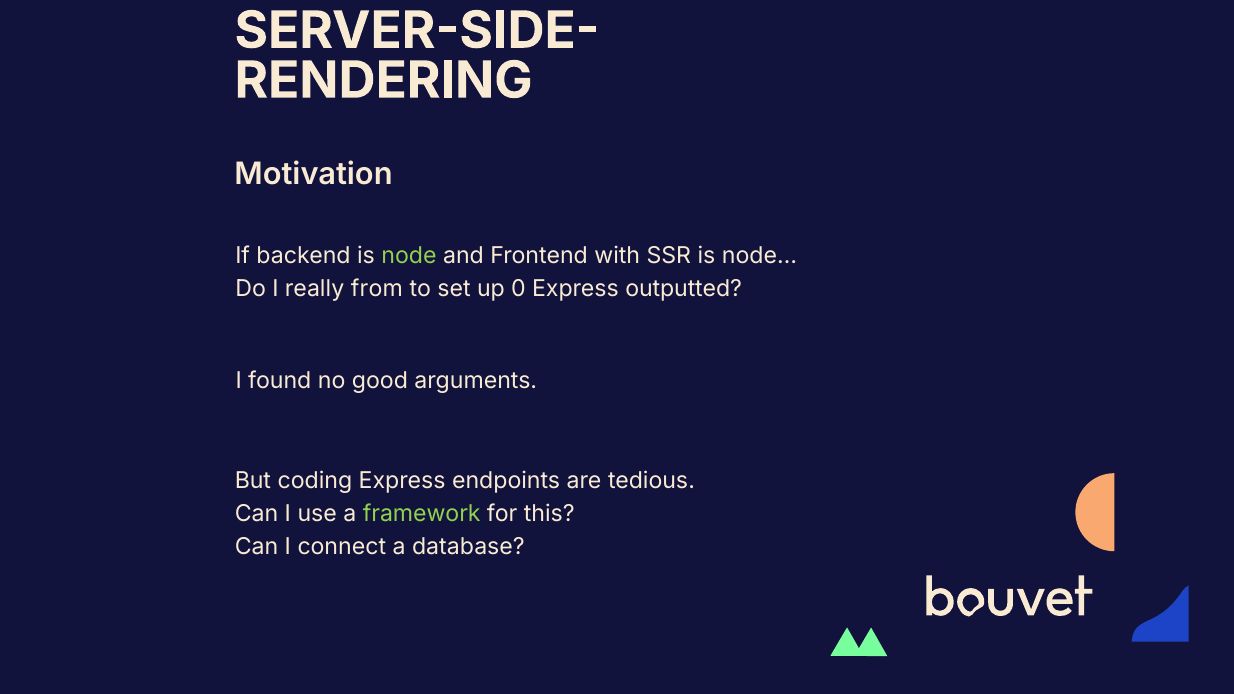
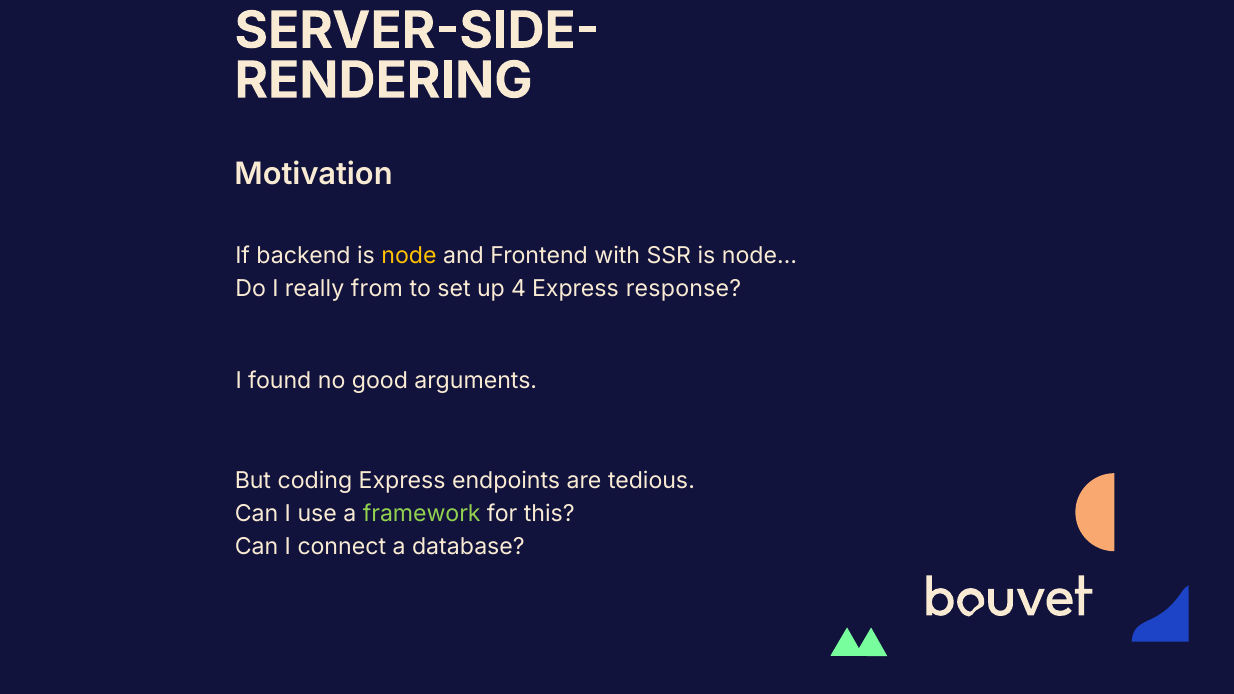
node colour: light green -> yellow
0: 0 -> 4
outputted: outputted -> response
